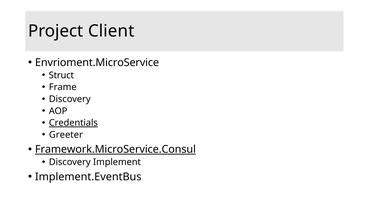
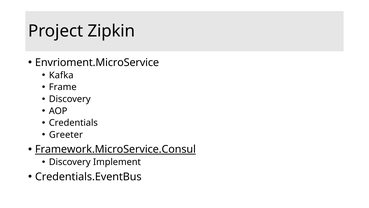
Client: Client -> Zipkin
Struct: Struct -> Kafka
Credentials underline: present -> none
Implement.EventBus: Implement.EventBus -> Credentials.EventBus
